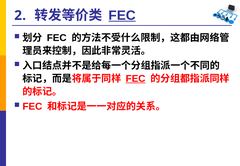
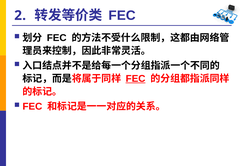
FEC at (122, 15) underline: present -> none
